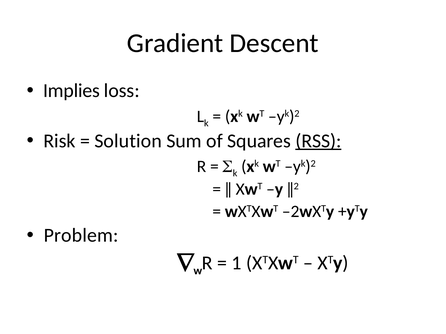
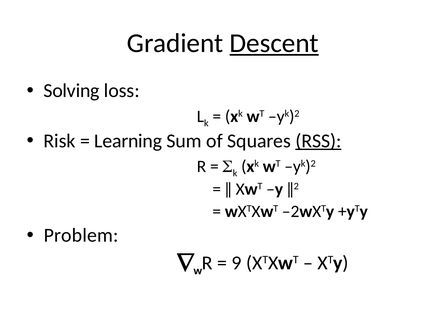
Descent underline: none -> present
Implies: Implies -> Solving
Solution: Solution -> Learning
1: 1 -> 9
